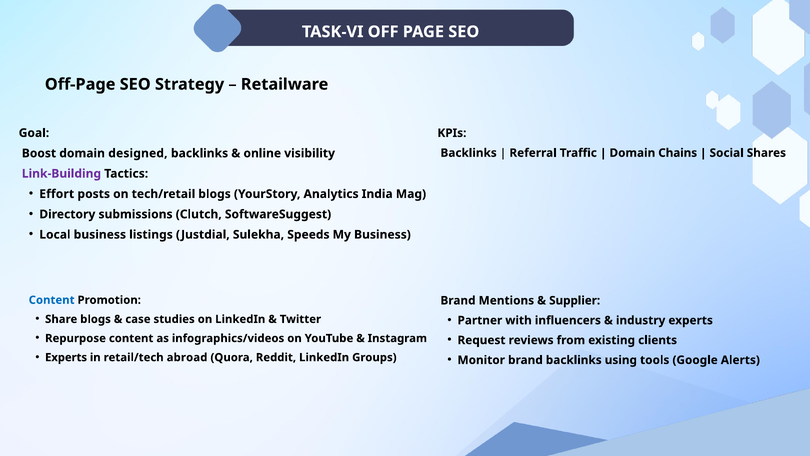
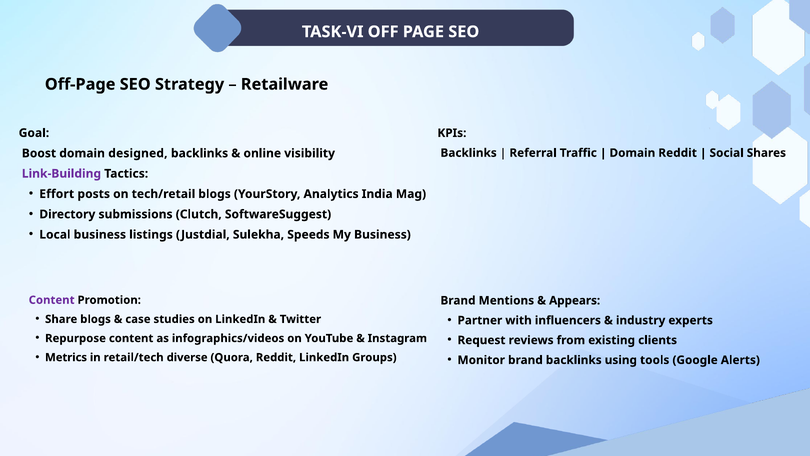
Domain Chains: Chains -> Reddit
Content at (52, 300) colour: blue -> purple
Supplier: Supplier -> Appears
Experts at (66, 357): Experts -> Metrics
abroad: abroad -> diverse
